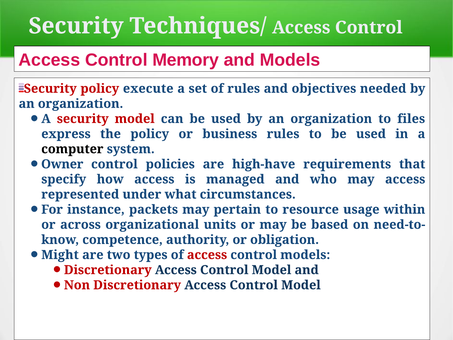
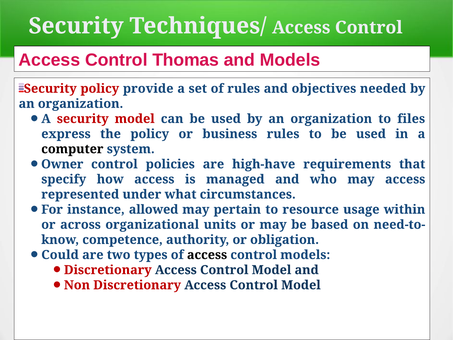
Memory: Memory -> Thomas
execute: execute -> provide
packets: packets -> allowed
Might: Might -> Could
access at (207, 255) colour: red -> black
